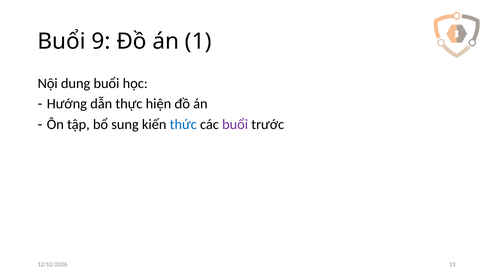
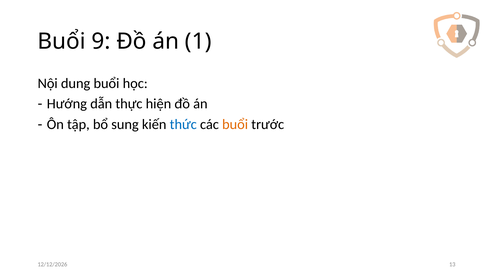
buổi at (235, 125) colour: purple -> orange
